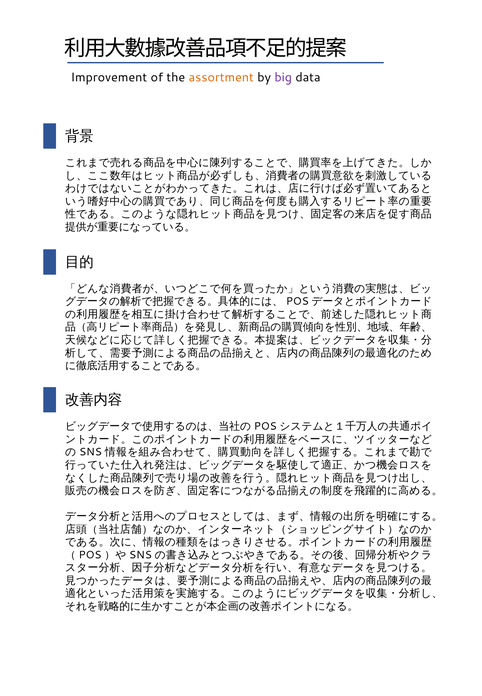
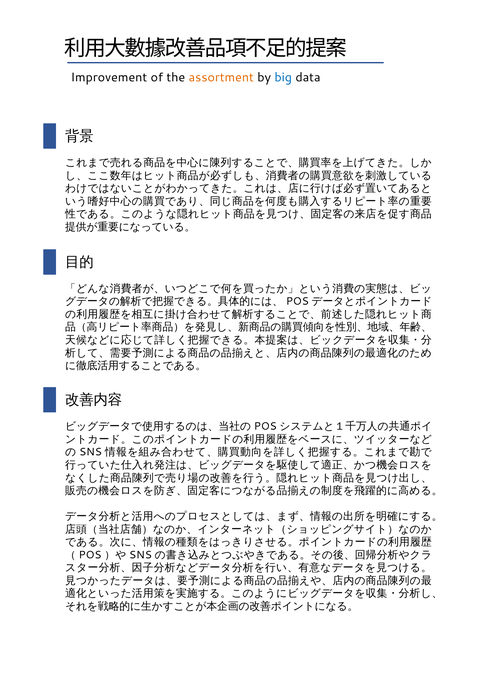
big colour: purple -> blue
